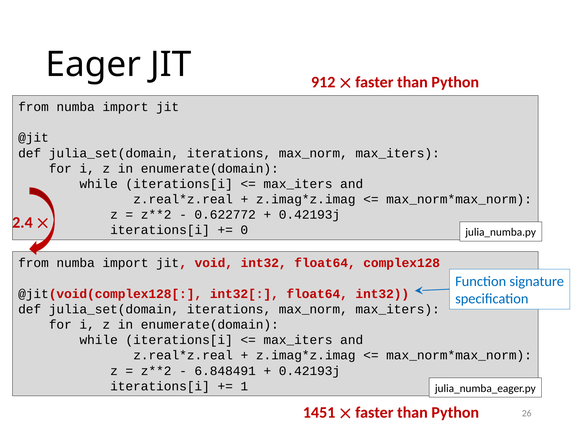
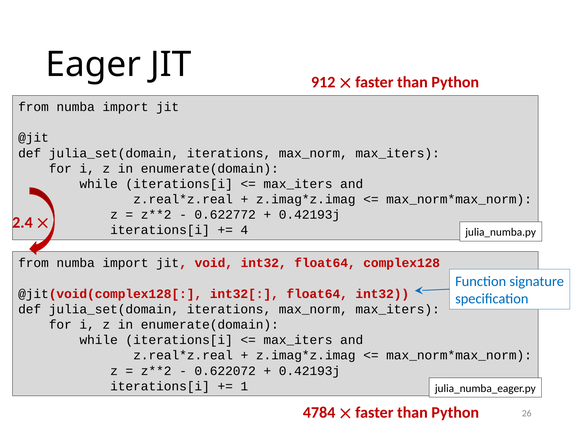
0: 0 -> 4
6.848491: 6.848491 -> 0.622072
1451: 1451 -> 4784
